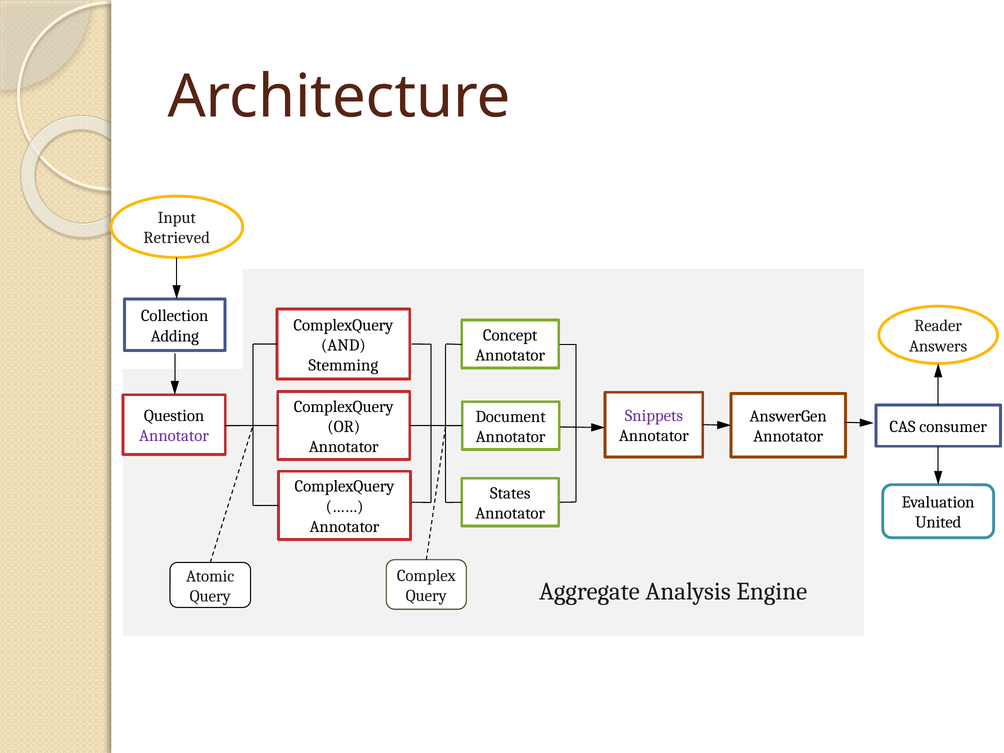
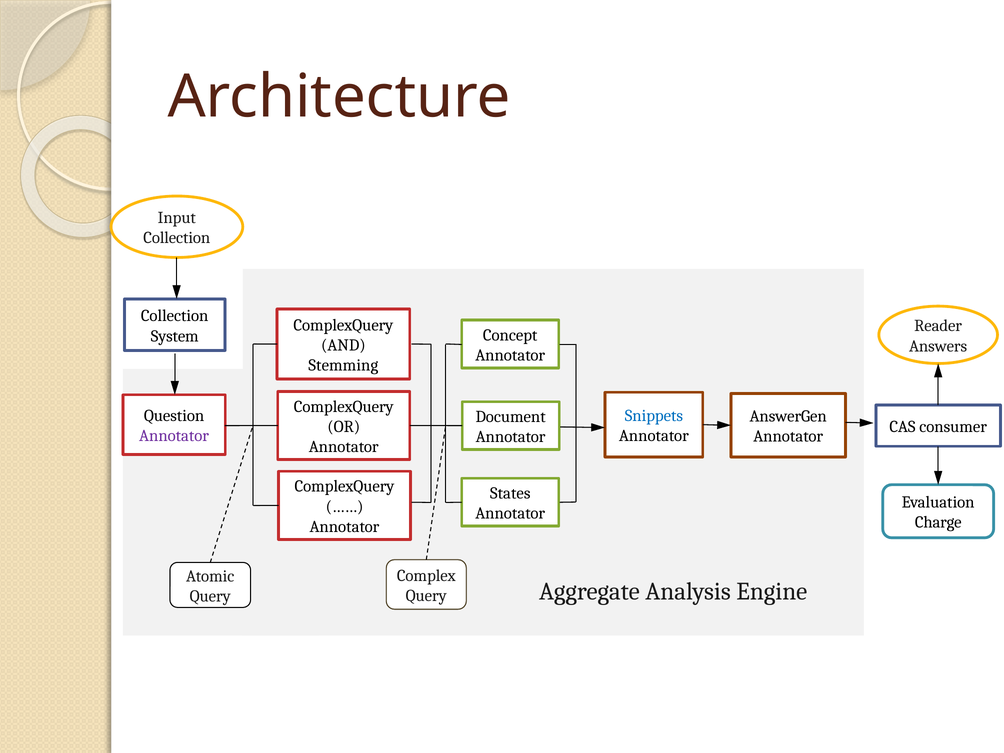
Retrieved at (177, 238): Retrieved -> Collection
Adding: Adding -> System
Snippets colour: purple -> blue
United: United -> Charge
